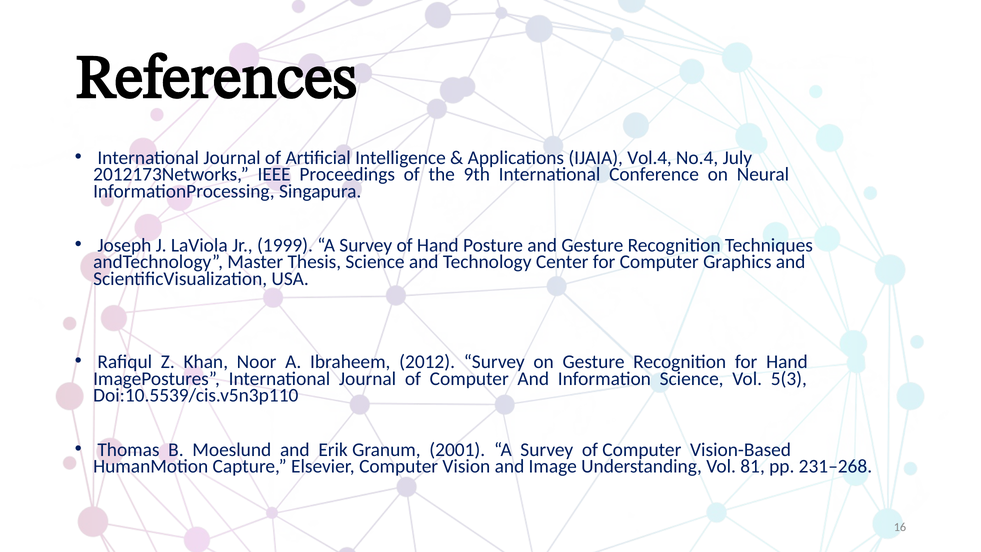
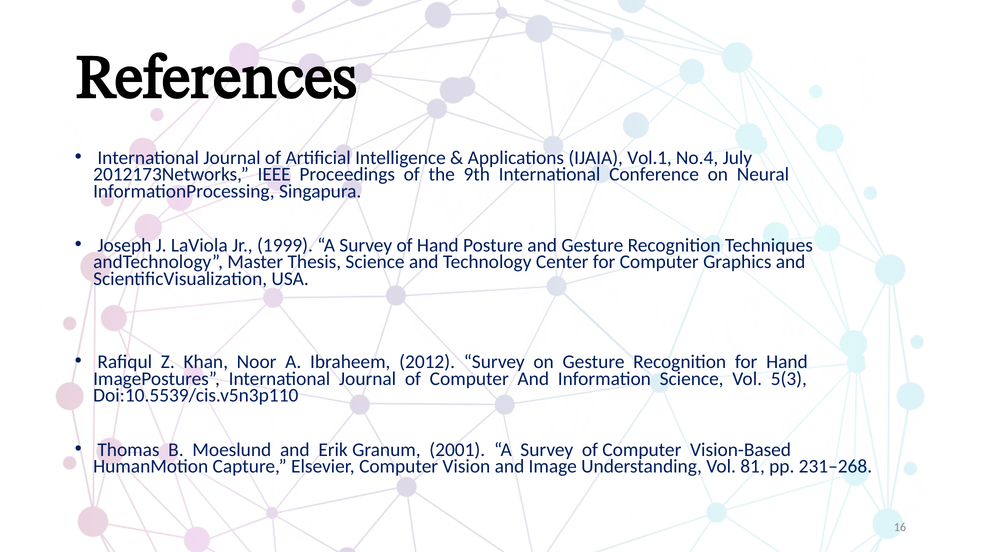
Vol.4: Vol.4 -> Vol.1
